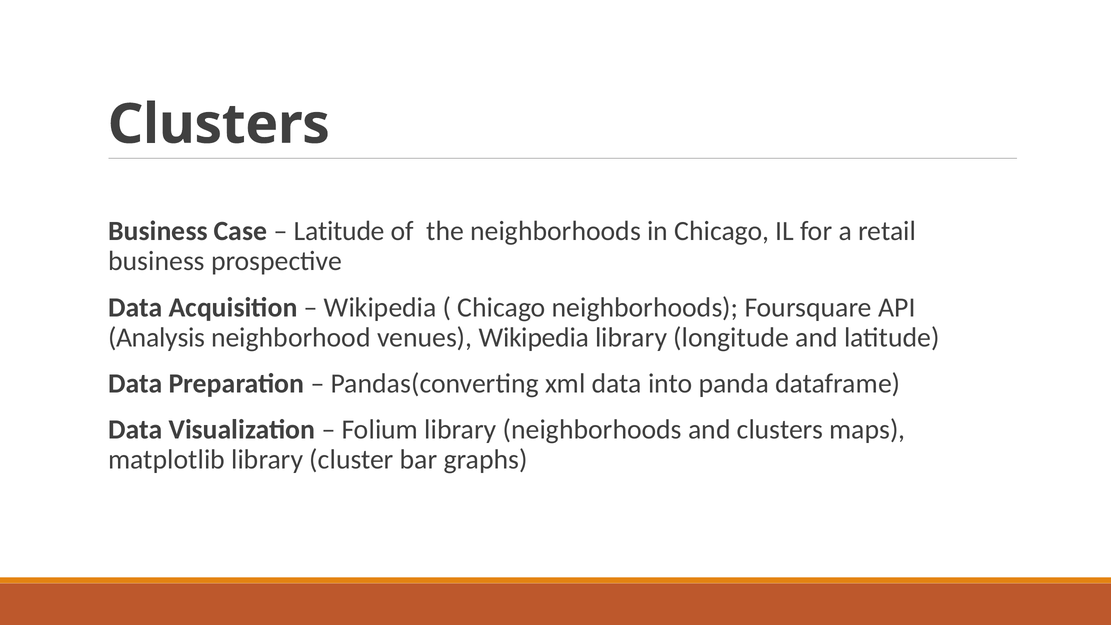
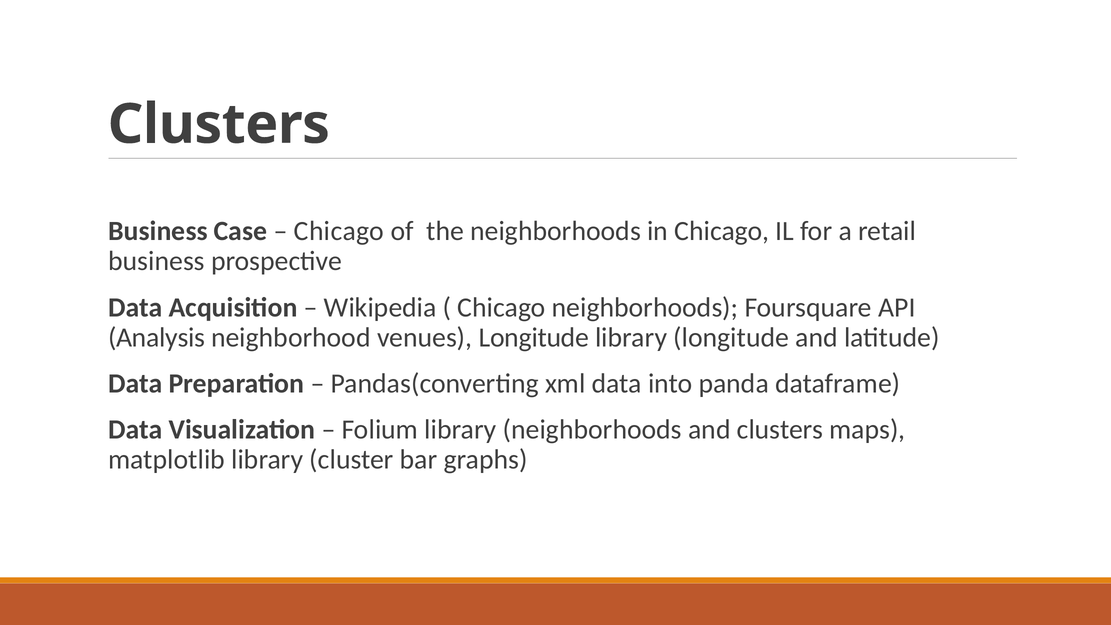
Latitude at (339, 231): Latitude -> Chicago
venues Wikipedia: Wikipedia -> Longitude
